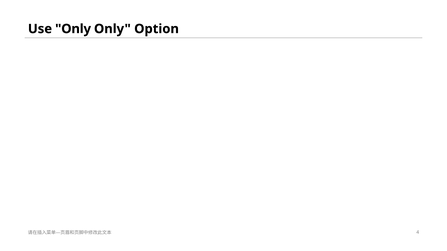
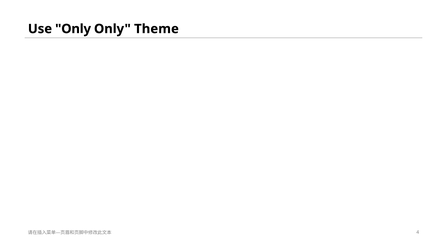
Option: Option -> Theme
